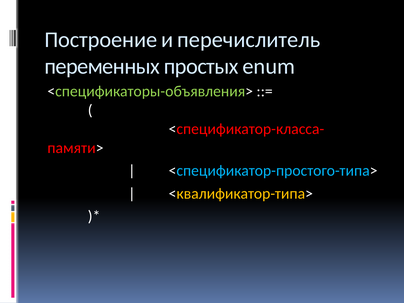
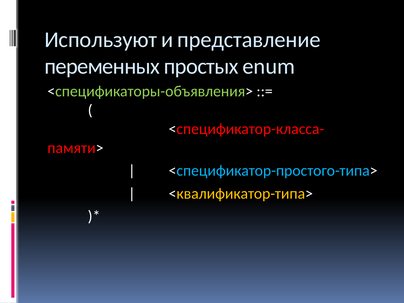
Построение: Построение -> Используют
перечислитель: перечислитель -> представление
